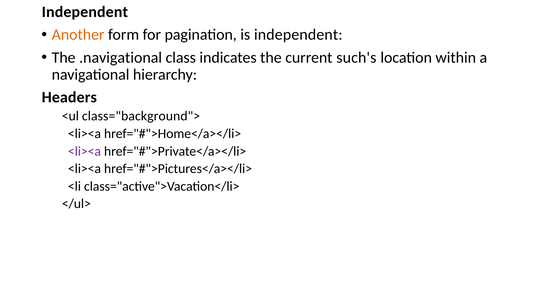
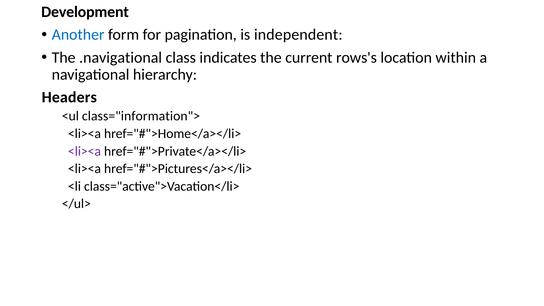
Independent at (85, 12): Independent -> Development
Another colour: orange -> blue
such's: such's -> rows's
class="background">: class="background"> -> class="information">
